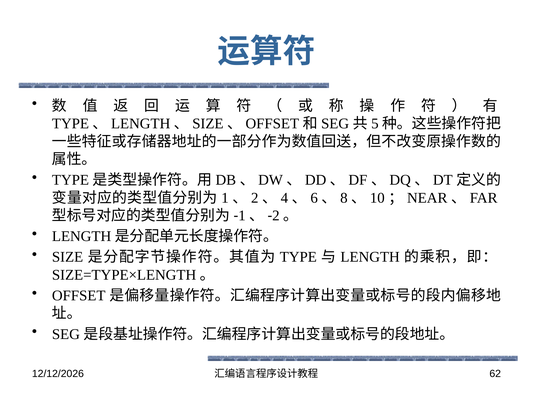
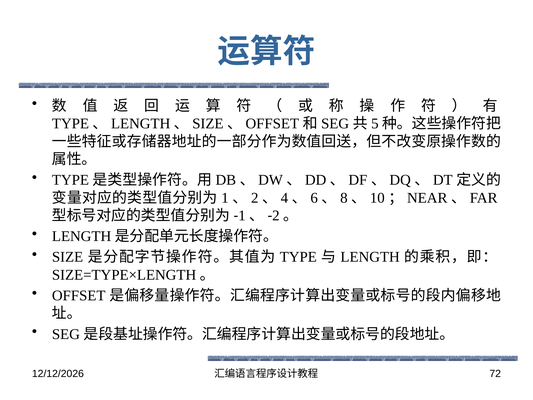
62: 62 -> 72
